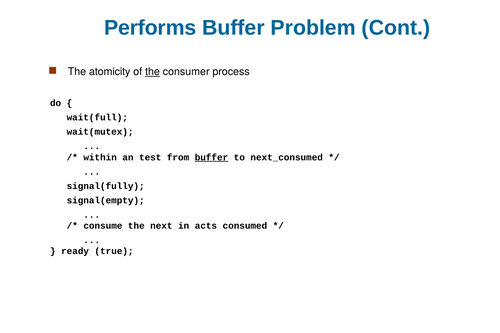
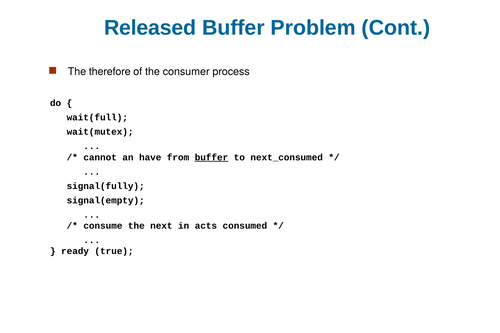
Performs: Performs -> Released
atomicity: atomicity -> therefore
the at (153, 72) underline: present -> none
within: within -> cannot
test: test -> have
